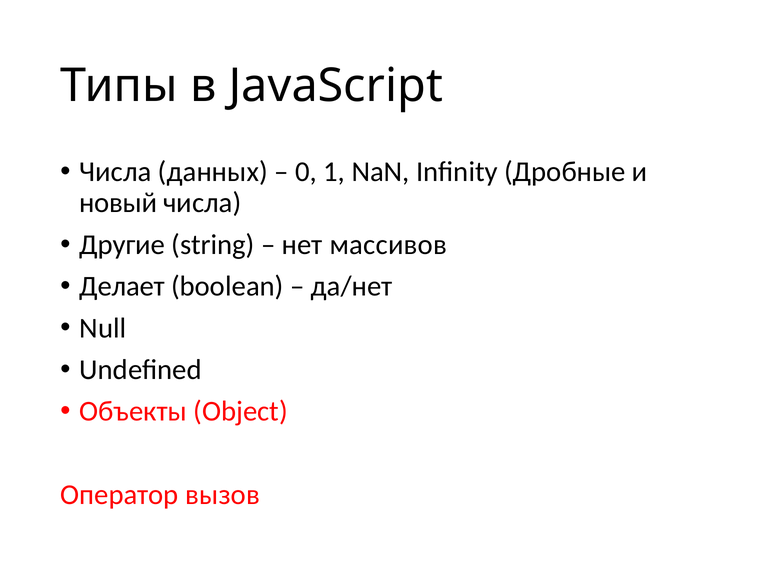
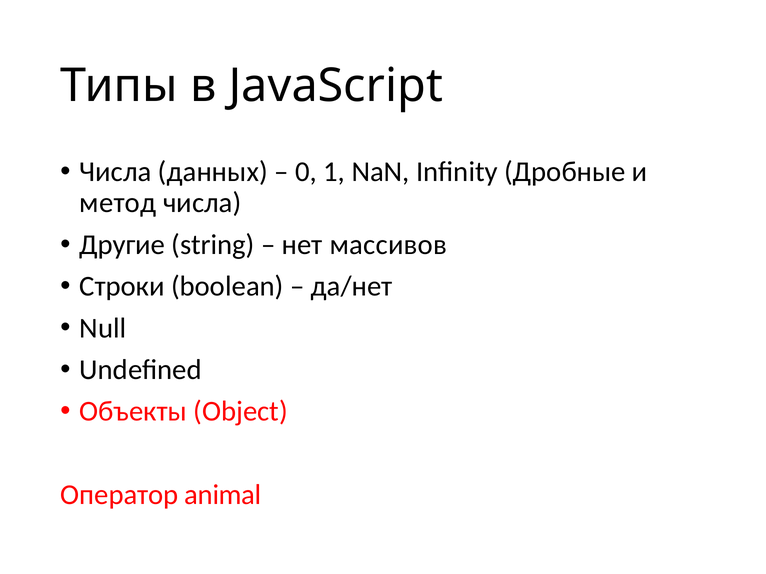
новый: новый -> метод
Делает: Делает -> Строки
вызов: вызов -> animal
